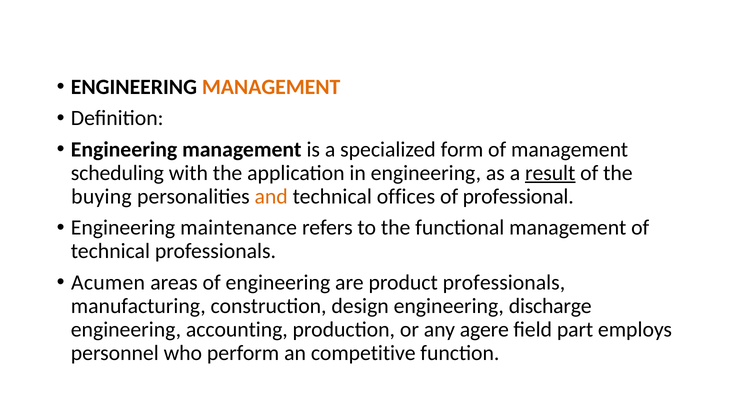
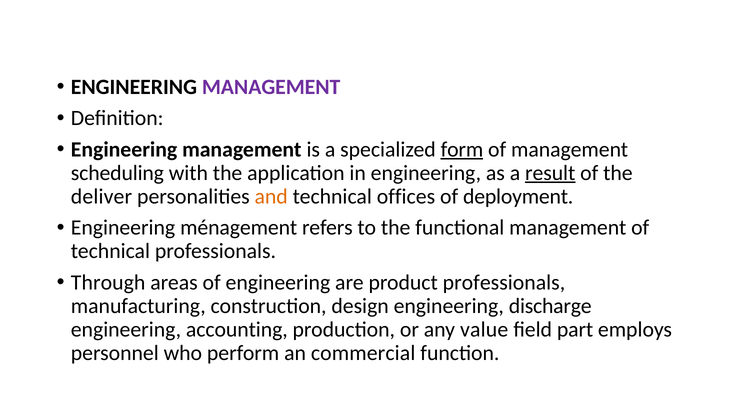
MANAGEMENT at (271, 87) colour: orange -> purple
form underline: none -> present
buying: buying -> deliver
professional: professional -> deployment
maintenance: maintenance -> ménagement
Acumen: Acumen -> Through
agere: agere -> value
competitive: competitive -> commercial
